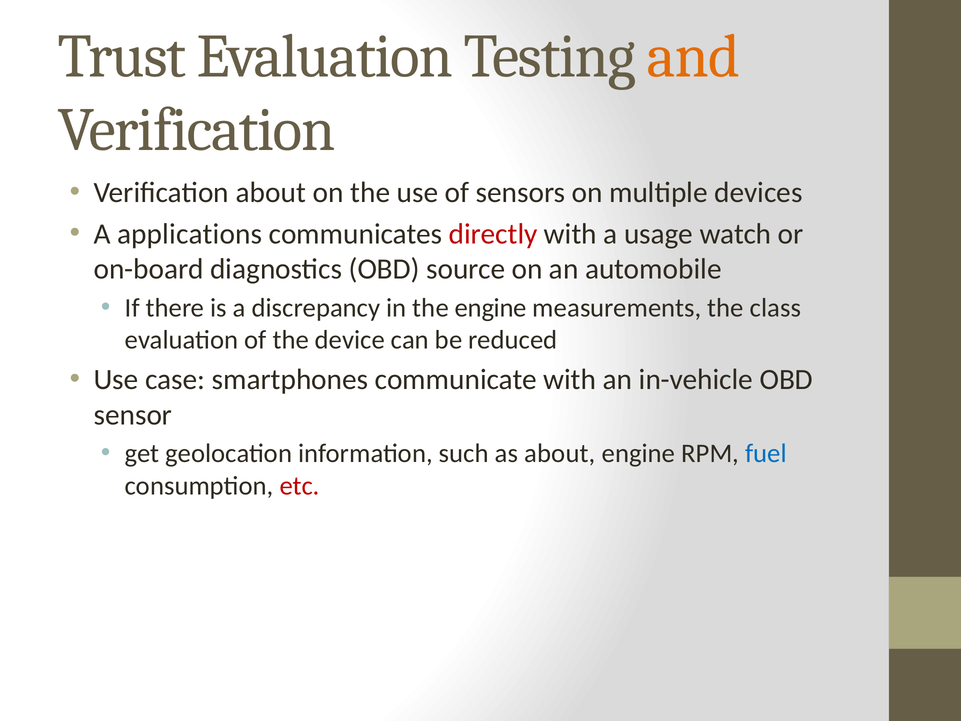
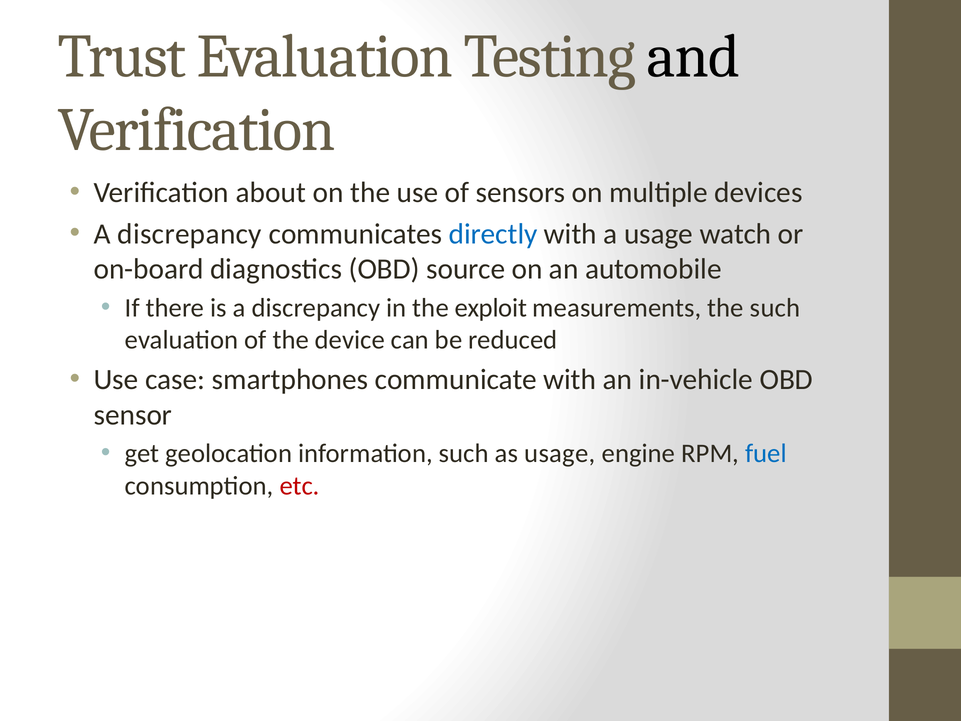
and colour: orange -> black
applications at (190, 234): applications -> discrepancy
directly colour: red -> blue
the engine: engine -> exploit
the class: class -> such
as about: about -> usage
